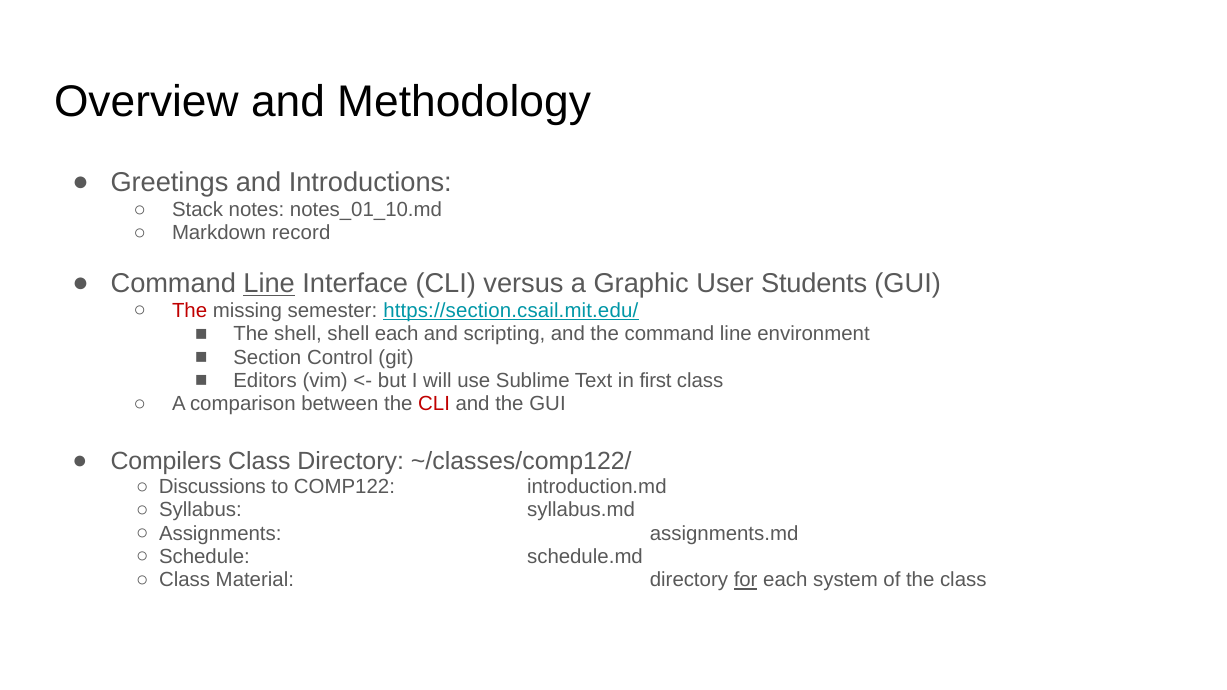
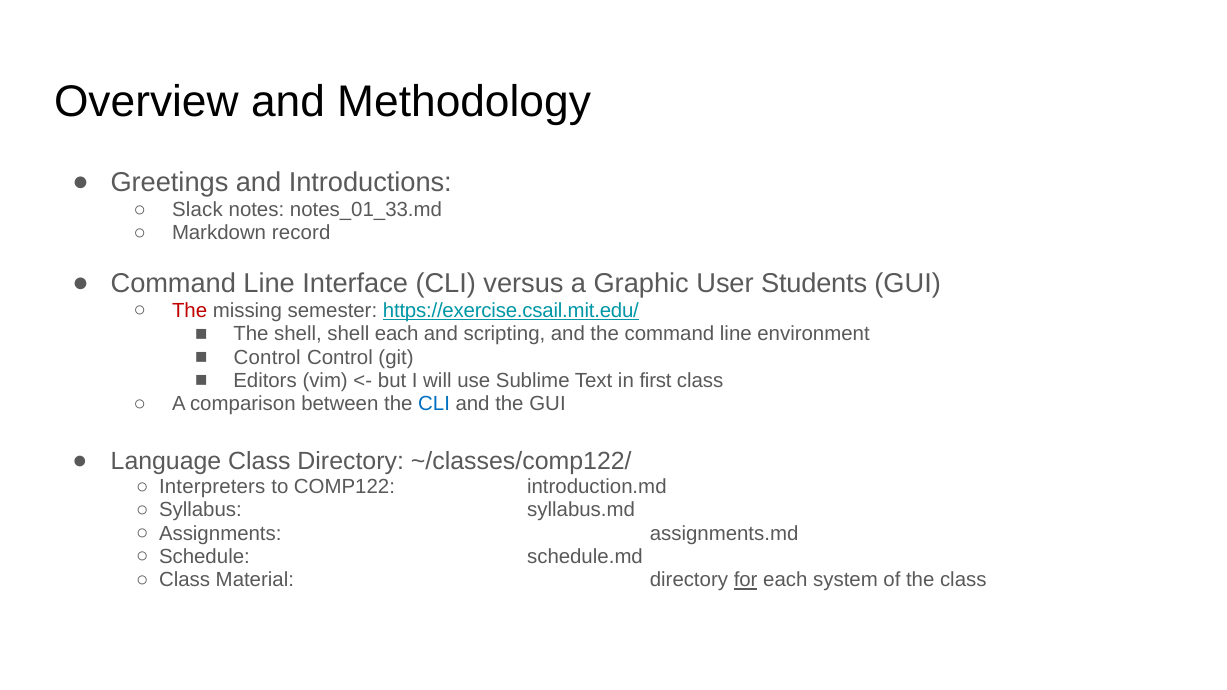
Stack: Stack -> Slack
notes_01_10.md: notes_01_10.md -> notes_01_33.md
Line at (269, 284) underline: present -> none
https://section.csail.mit.edu/: https://section.csail.mit.edu/ -> https://exercise.csail.mit.edu/
Section at (267, 358): Section -> Control
CLI at (434, 404) colour: red -> blue
Compilers: Compilers -> Language
Discussions: Discussions -> Interpreters
